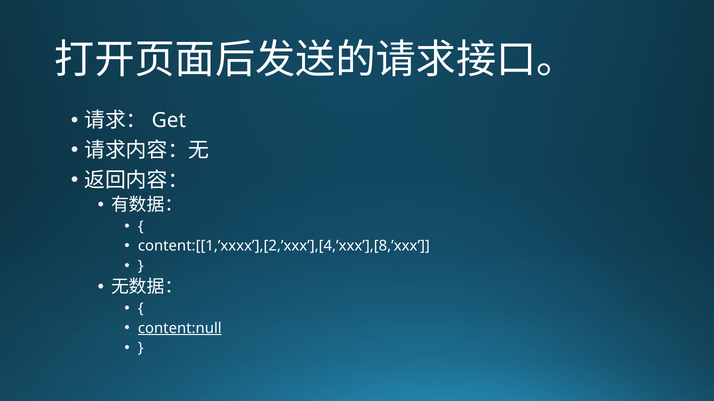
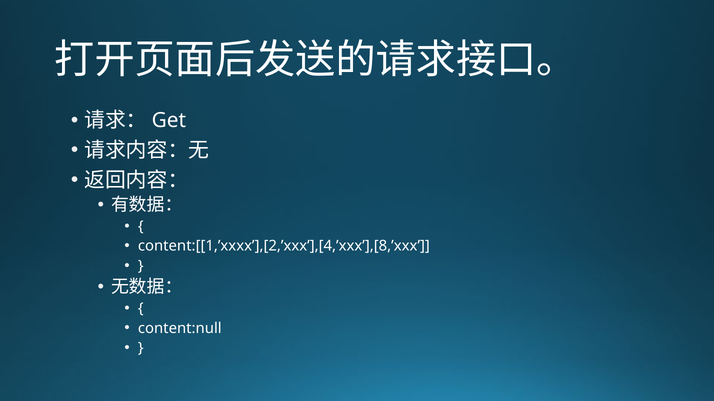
content:null underline: present -> none
